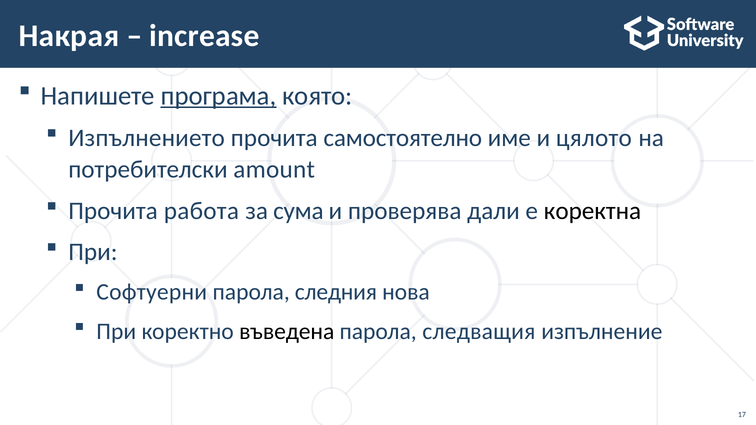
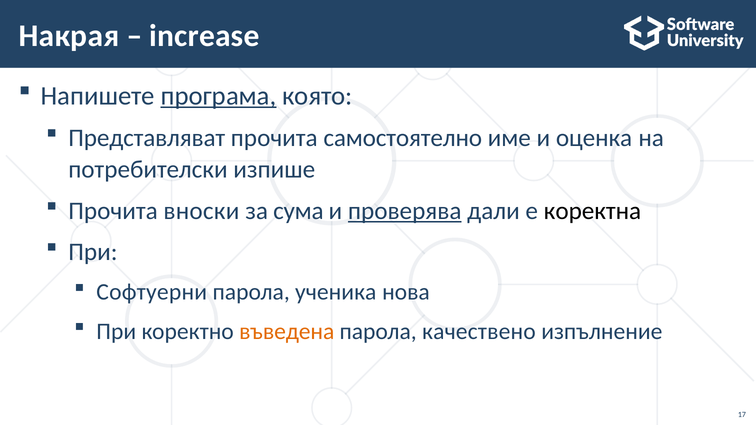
Изпълнението: Изпълнението -> Представляват
цялото: цялото -> оценка
amount: amount -> изпише
работа: работа -> вноски
проверява underline: none -> present
следния: следния -> ученика
въведена colour: black -> orange
следващия: следващия -> качествено
